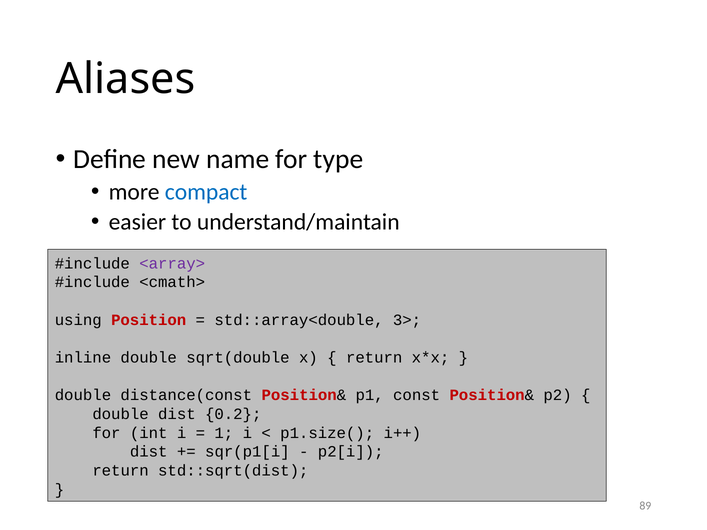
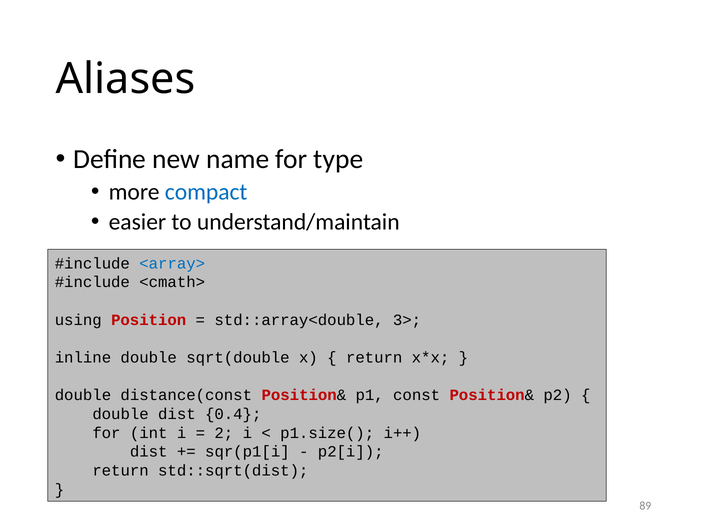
<array> colour: purple -> blue
0.2: 0.2 -> 0.4
1: 1 -> 2
